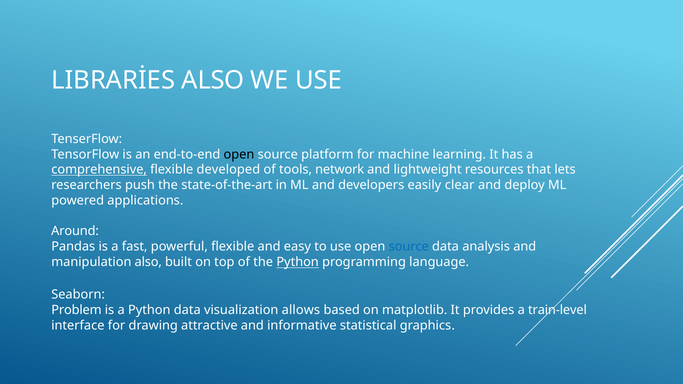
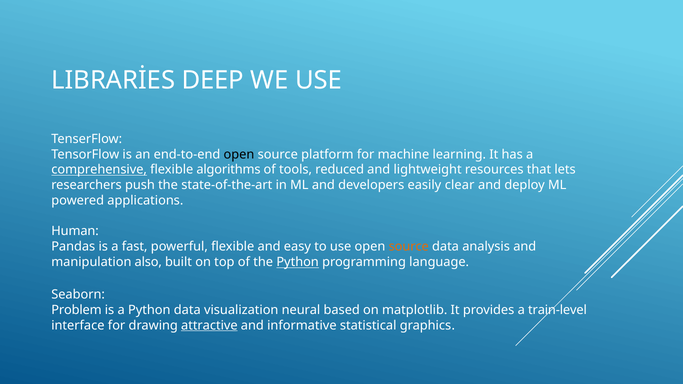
ALSO at (213, 81): ALSO -> DEEP
developed: developed -> algorithms
network: network -> reduced
Around: Around -> Human
source at (409, 247) colour: blue -> orange
allows: allows -> neural
attractive underline: none -> present
